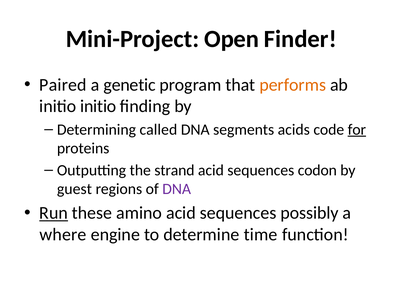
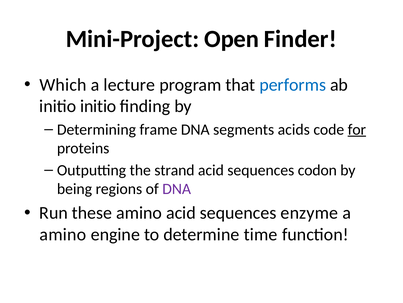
Paired: Paired -> Which
genetic: genetic -> lecture
performs colour: orange -> blue
called: called -> frame
guest: guest -> being
Run underline: present -> none
possibly: possibly -> enzyme
where at (63, 234): where -> amino
